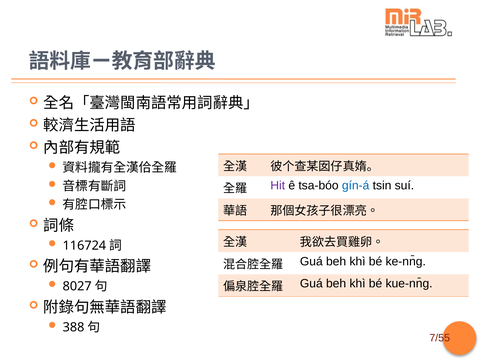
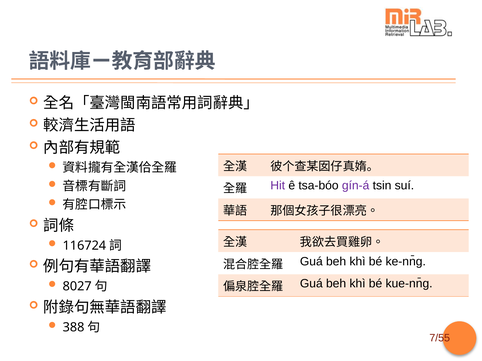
gín-á colour: blue -> purple
